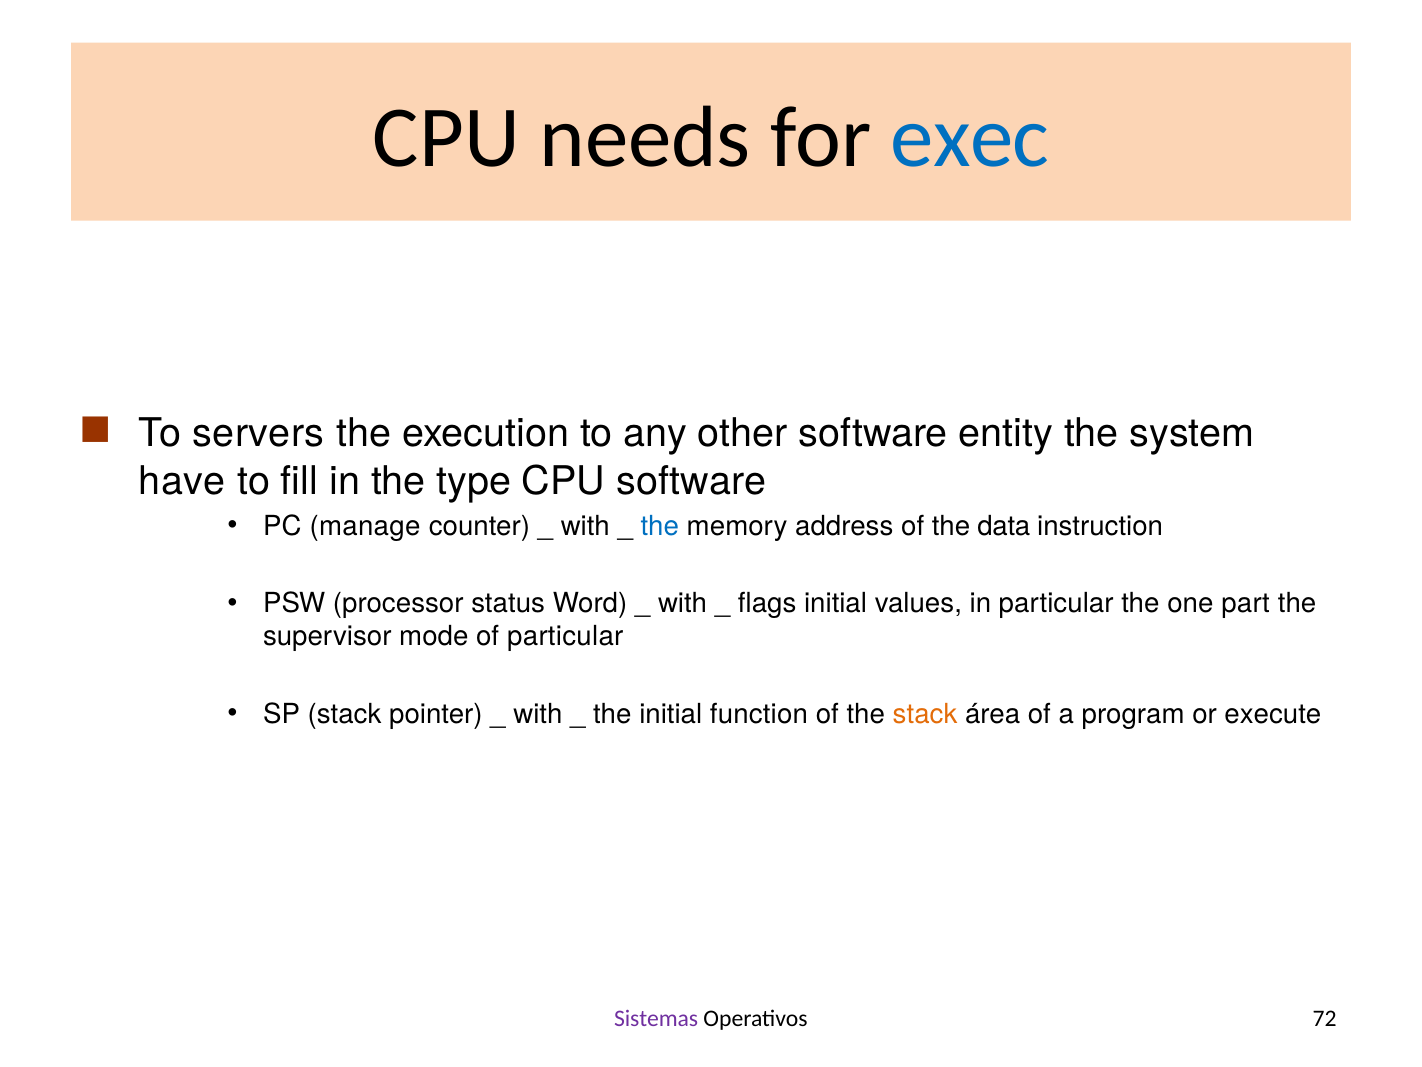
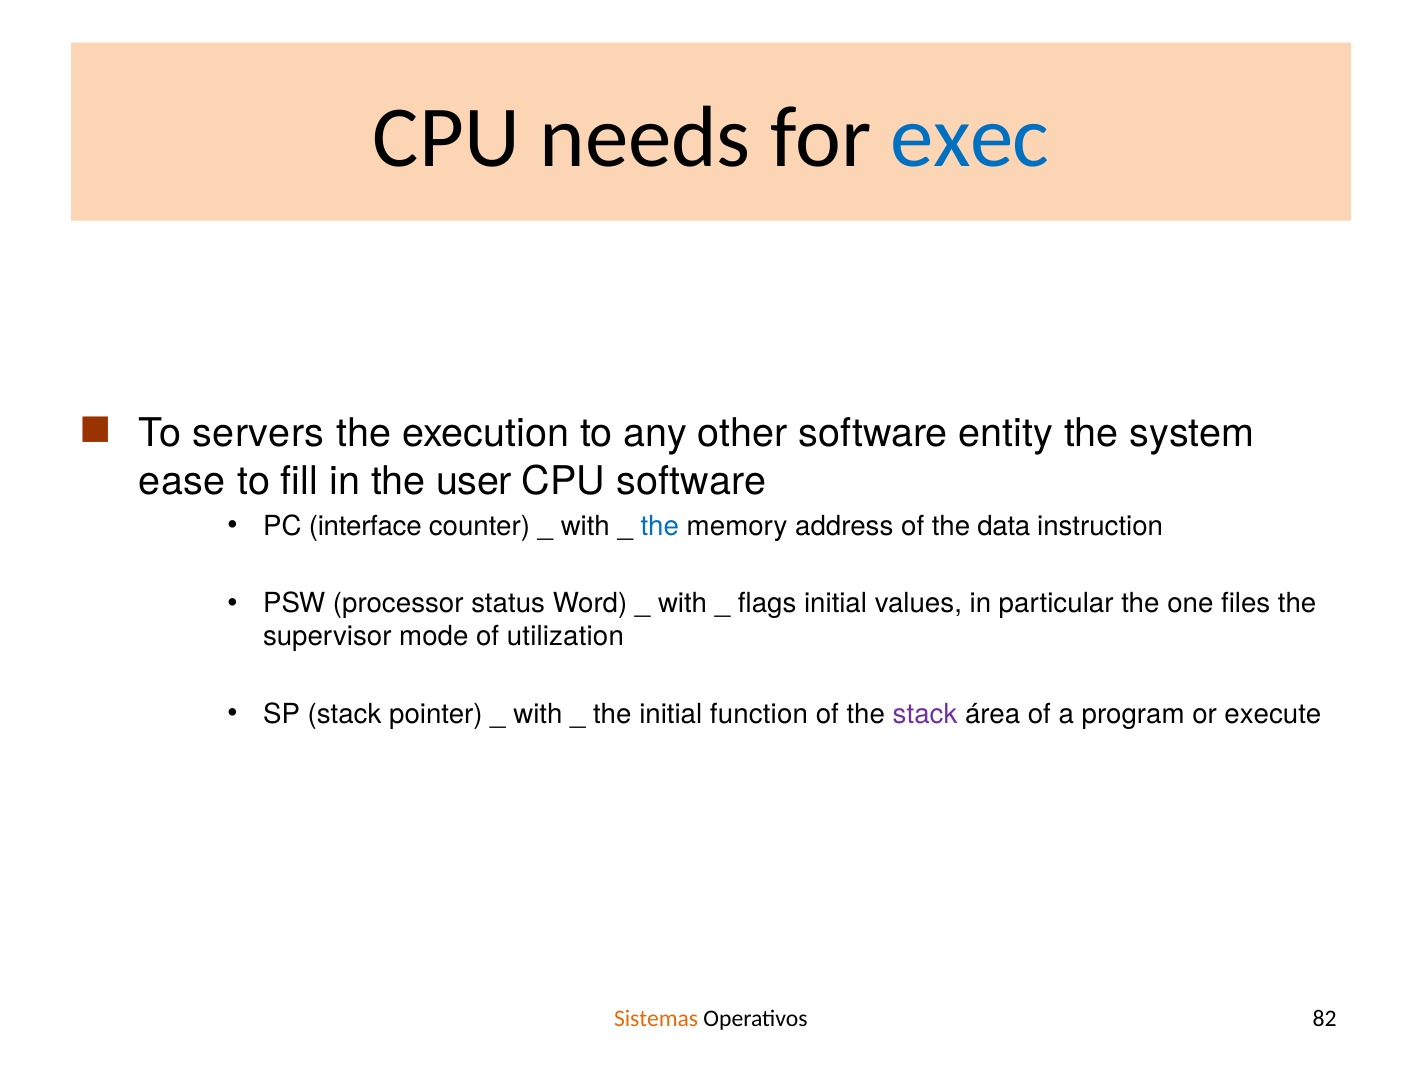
have: have -> ease
type: type -> user
manage: manage -> interface
part: part -> files
of particular: particular -> utilization
stack at (925, 714) colour: orange -> purple
Sistemas colour: purple -> orange
72: 72 -> 82
